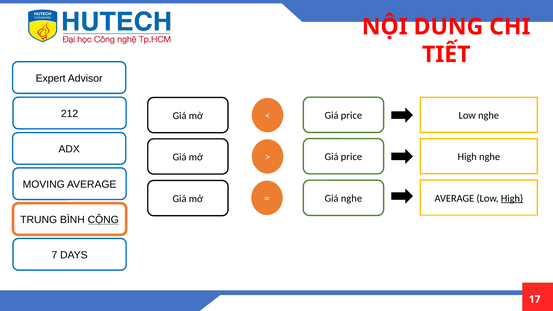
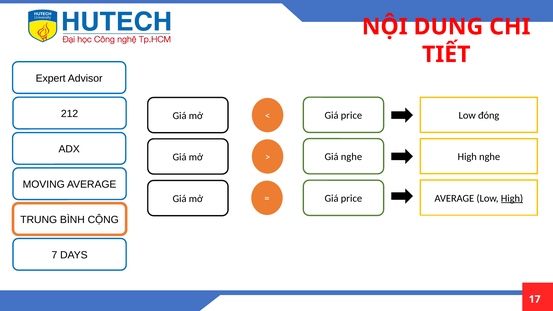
Low nghe: nghe -> đóng
price at (351, 157): price -> nghe
nghe at (351, 199): nghe -> price
CỘNG underline: present -> none
